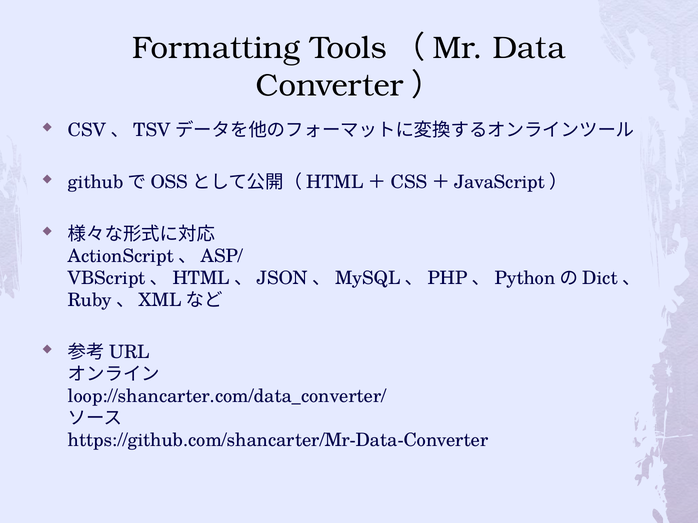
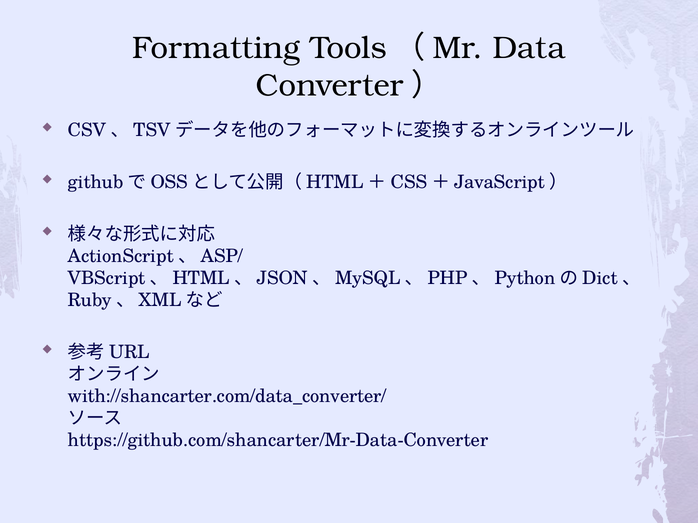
loop://shancarter.com/data_converter/: loop://shancarter.com/data_converter/ -> with://shancarter.com/data_converter/
